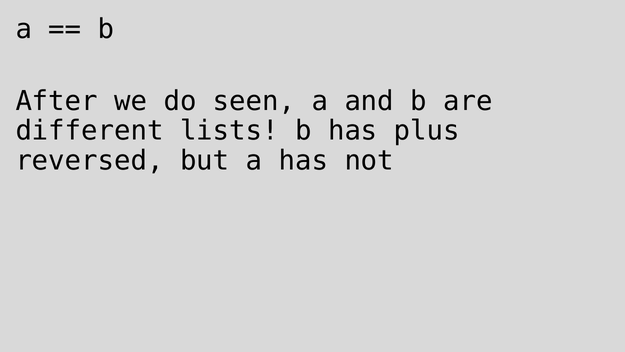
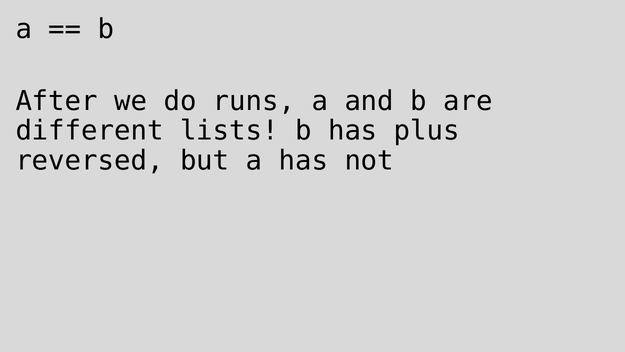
seen: seen -> runs
